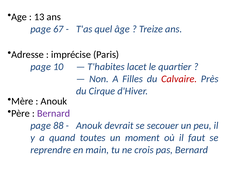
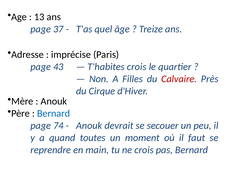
67: 67 -> 37
10: 10 -> 43
T'habites lacet: lacet -> crois
Bernard at (54, 113) colour: purple -> blue
88: 88 -> 74
